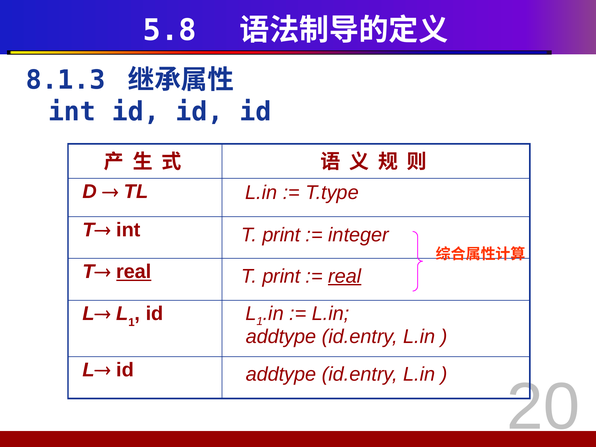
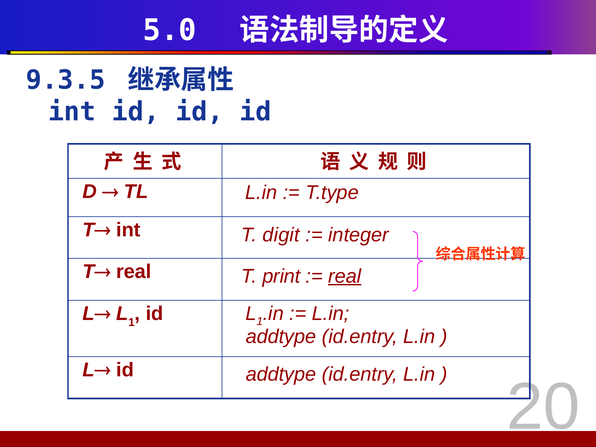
5.8: 5.8 -> 5.0
8.1.3: 8.1.3 -> 9.3.5
print at (281, 235): print -> digit
real at (134, 272) underline: present -> none
